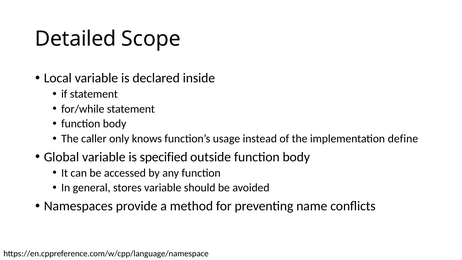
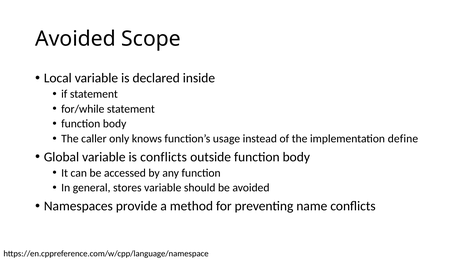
Detailed at (76, 39): Detailed -> Avoided
is specified: specified -> conflicts
